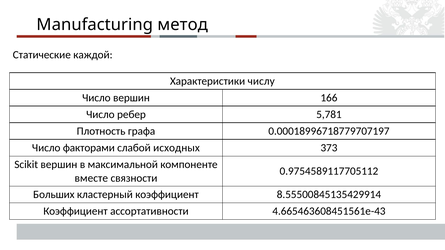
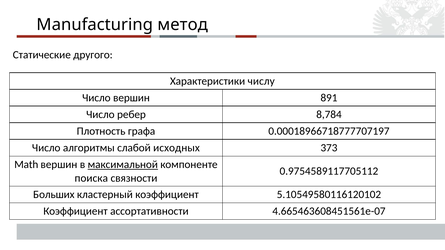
каждой: каждой -> другого
166: 166 -> 891
5,781: 5,781 -> 8,784
0.00018996718779707197: 0.00018996718779707197 -> 0.00018966718777707197
факторами: факторами -> алгоритмы
Scikit: Scikit -> Math
максимальной underline: none -> present
вместе: вместе -> поиска
8.55500845135429914: 8.55500845135429914 -> 5.10549580116120102
4.665463608451561e-43: 4.665463608451561e-43 -> 4.665463608451561e-07
